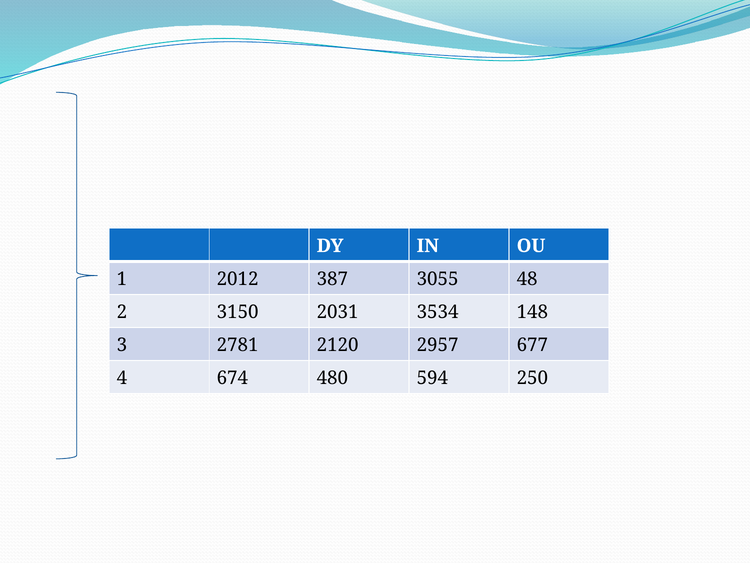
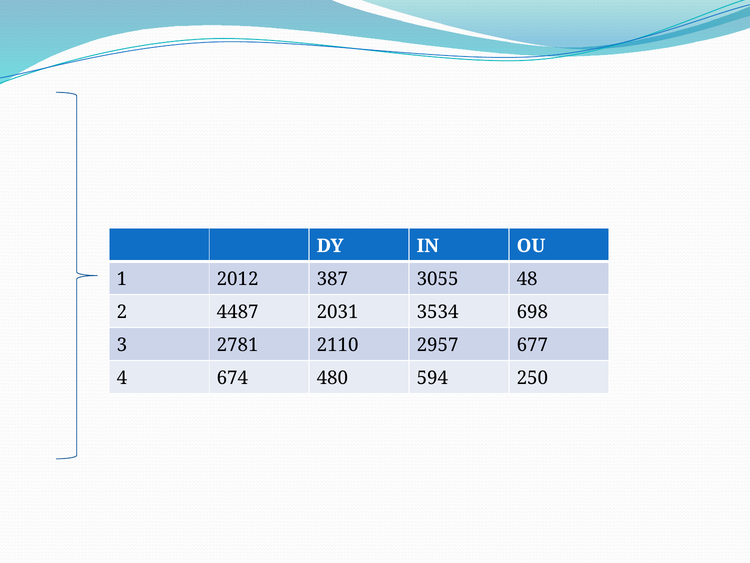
3150: 3150 -> 4487
148: 148 -> 698
2120: 2120 -> 2110
